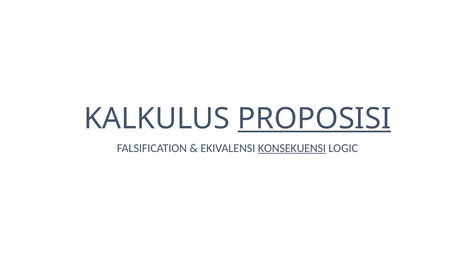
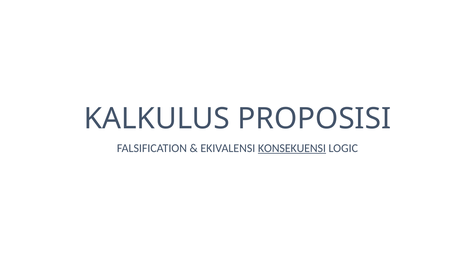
PROPOSISI underline: present -> none
